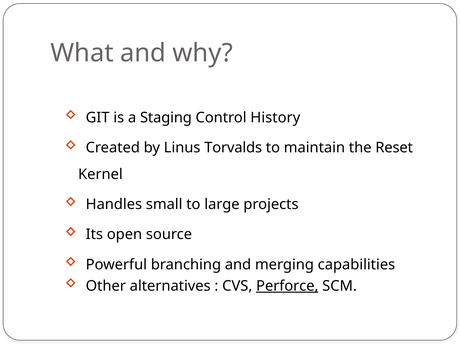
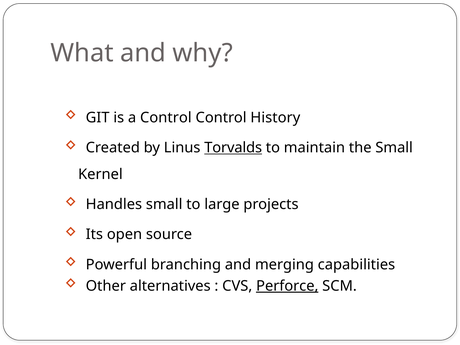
a Staging: Staging -> Control
Torvalds underline: none -> present
the Reset: Reset -> Small
